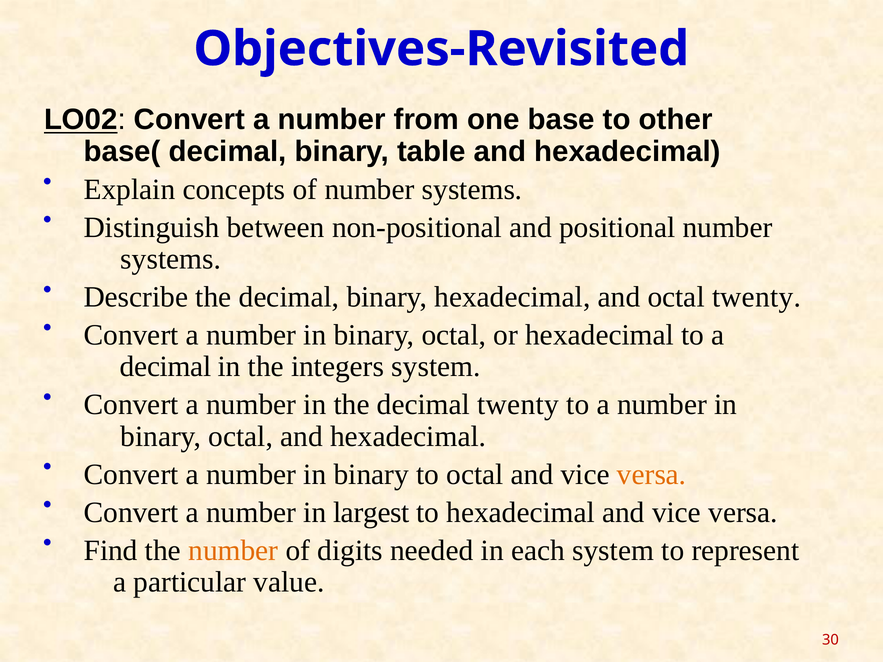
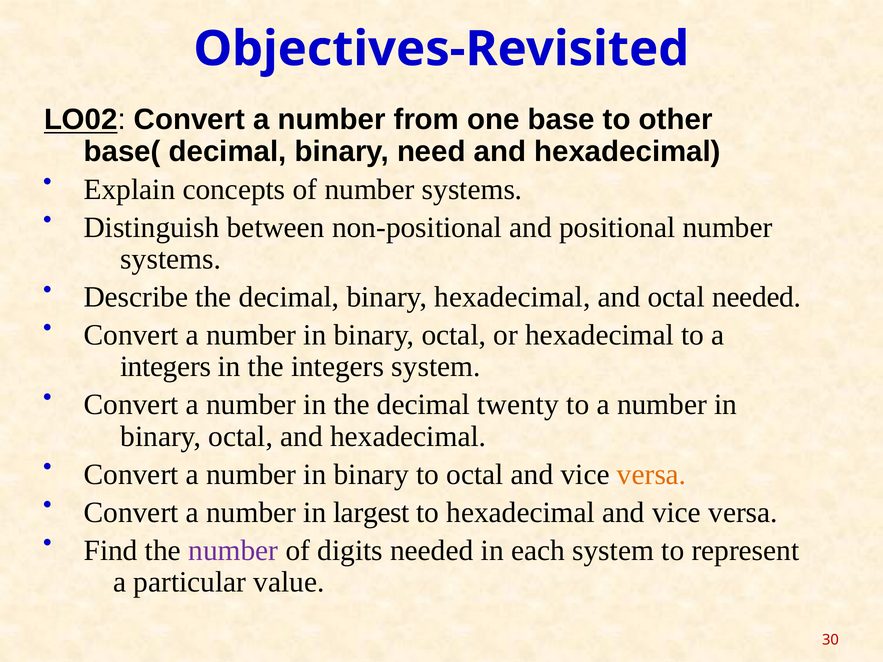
table: table -> need
octal twenty: twenty -> needed
decimal at (166, 367): decimal -> integers
number at (233, 551) colour: orange -> purple
